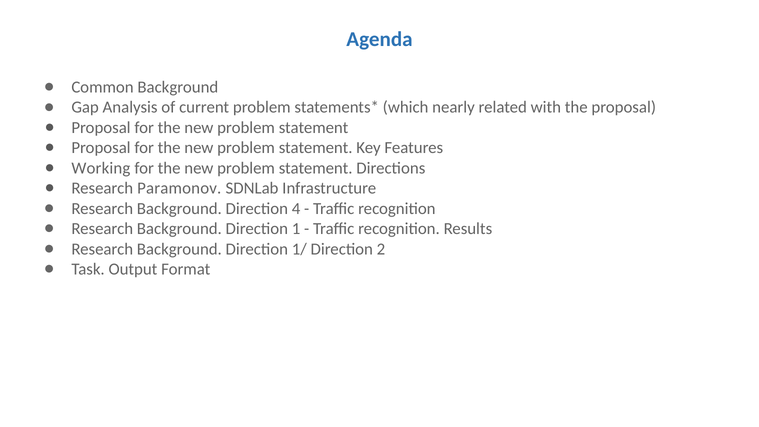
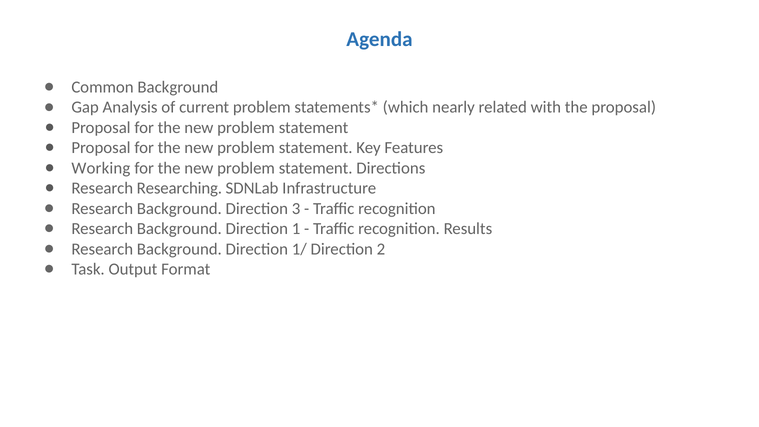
Paramonov: Paramonov -> Researching
4: 4 -> 3
